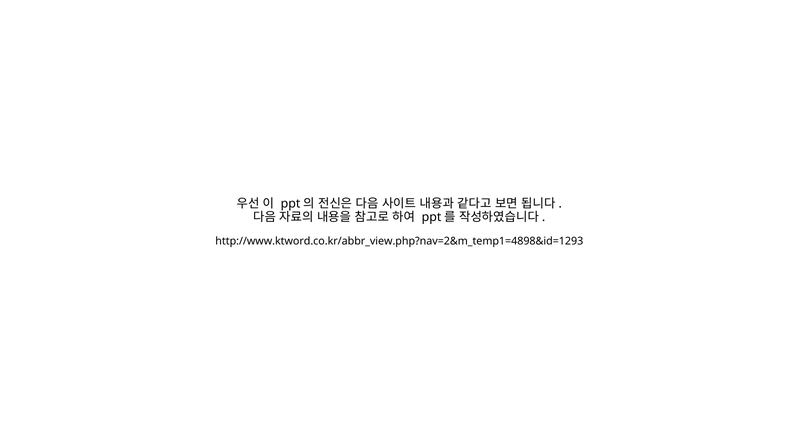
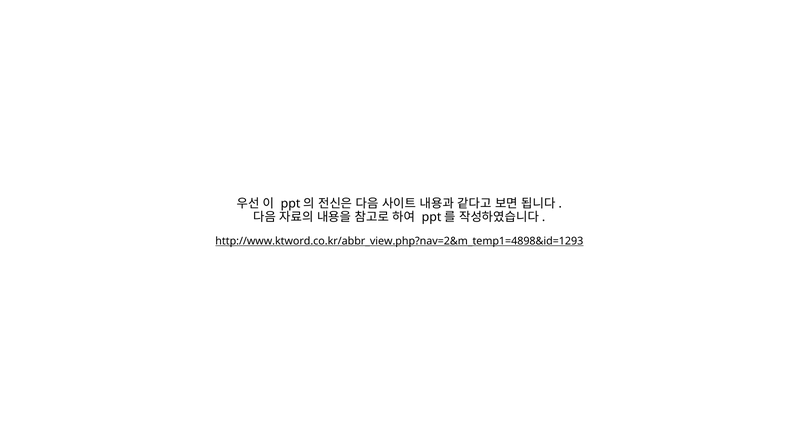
http://www.ktword.co.kr/abbr_view.php?nav=2&m_temp1=4898&id=1293 underline: none -> present
